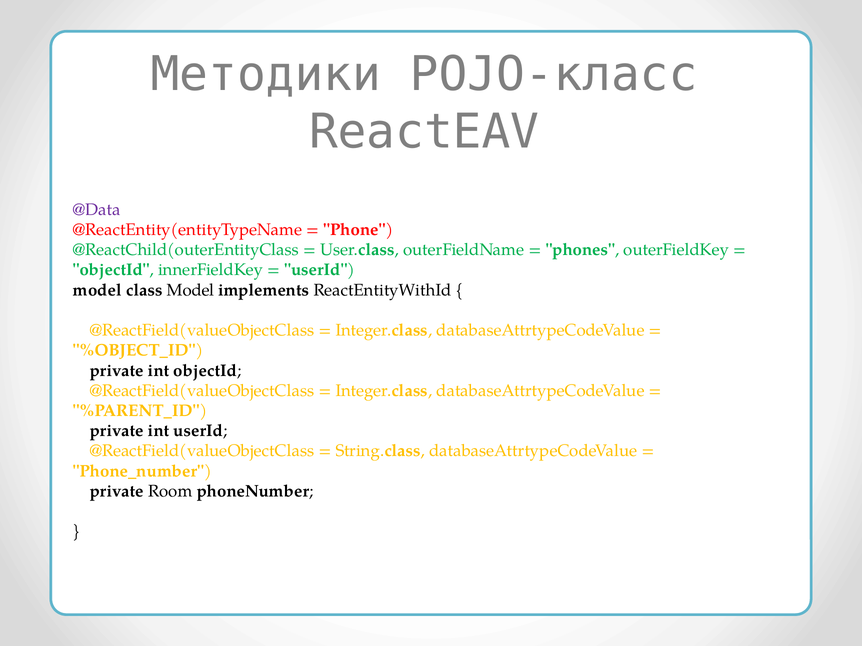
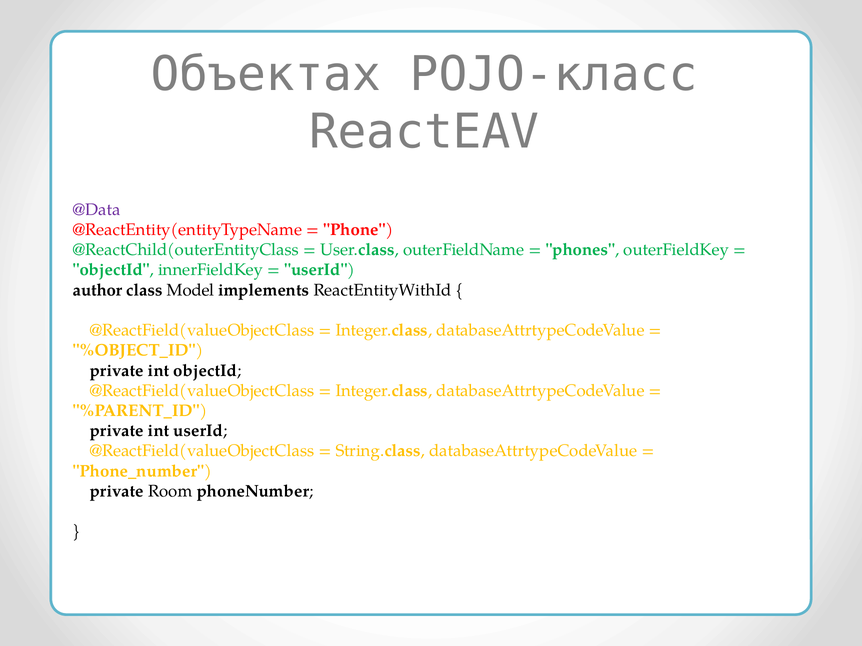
Методики: Методики -> Объектах
model at (97, 290): model -> author
